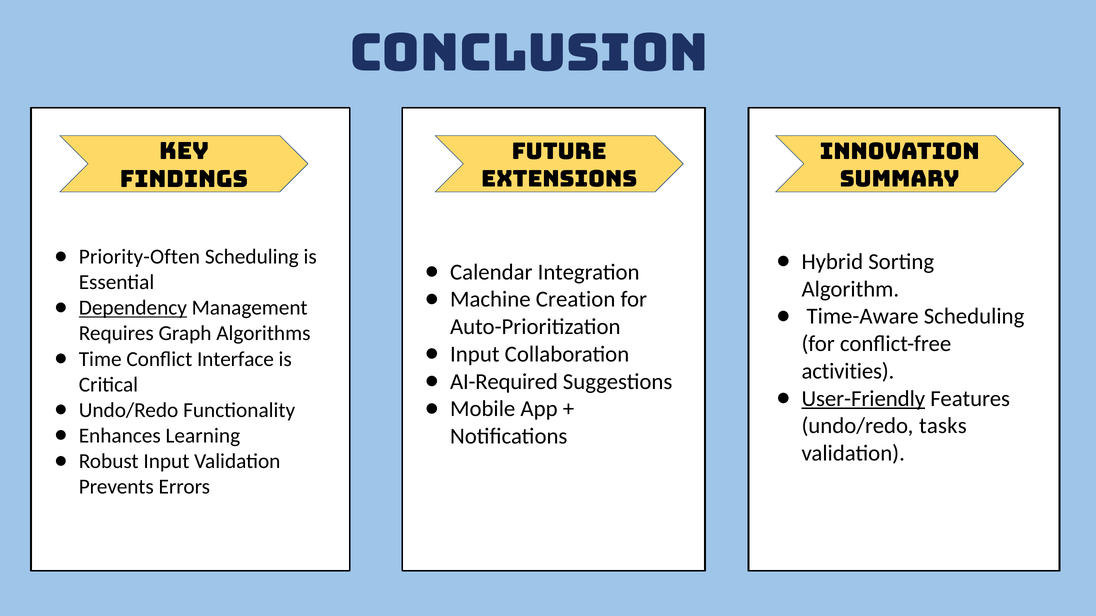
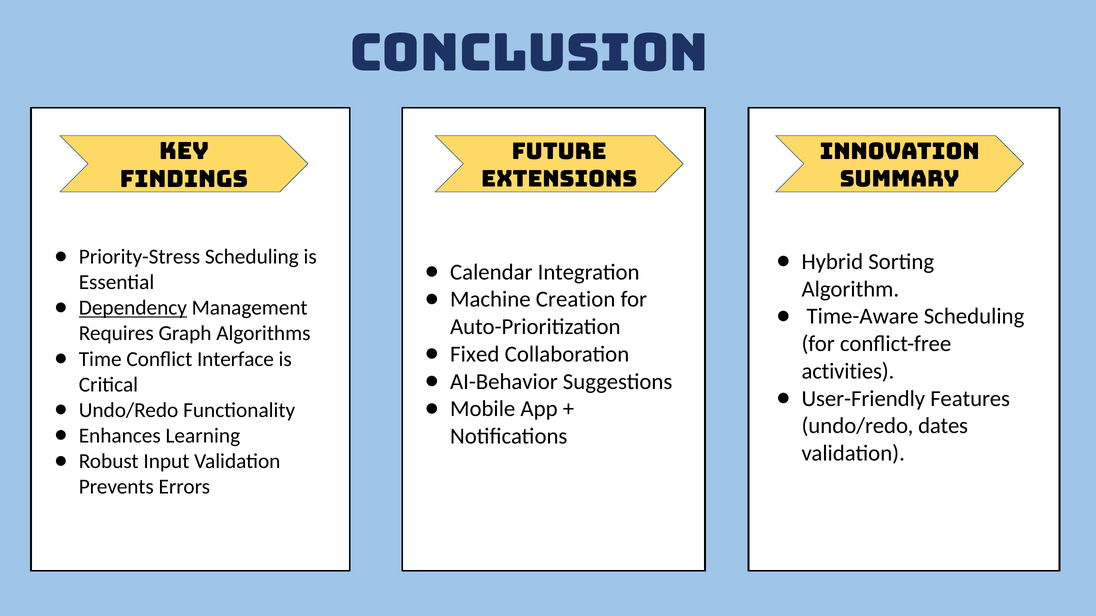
Priority-Often: Priority-Often -> Priority-Stress
Input at (475, 354): Input -> Fixed
AI-Required: AI-Required -> AI-Behavior
User-Friendly underline: present -> none
tasks: tasks -> dates
